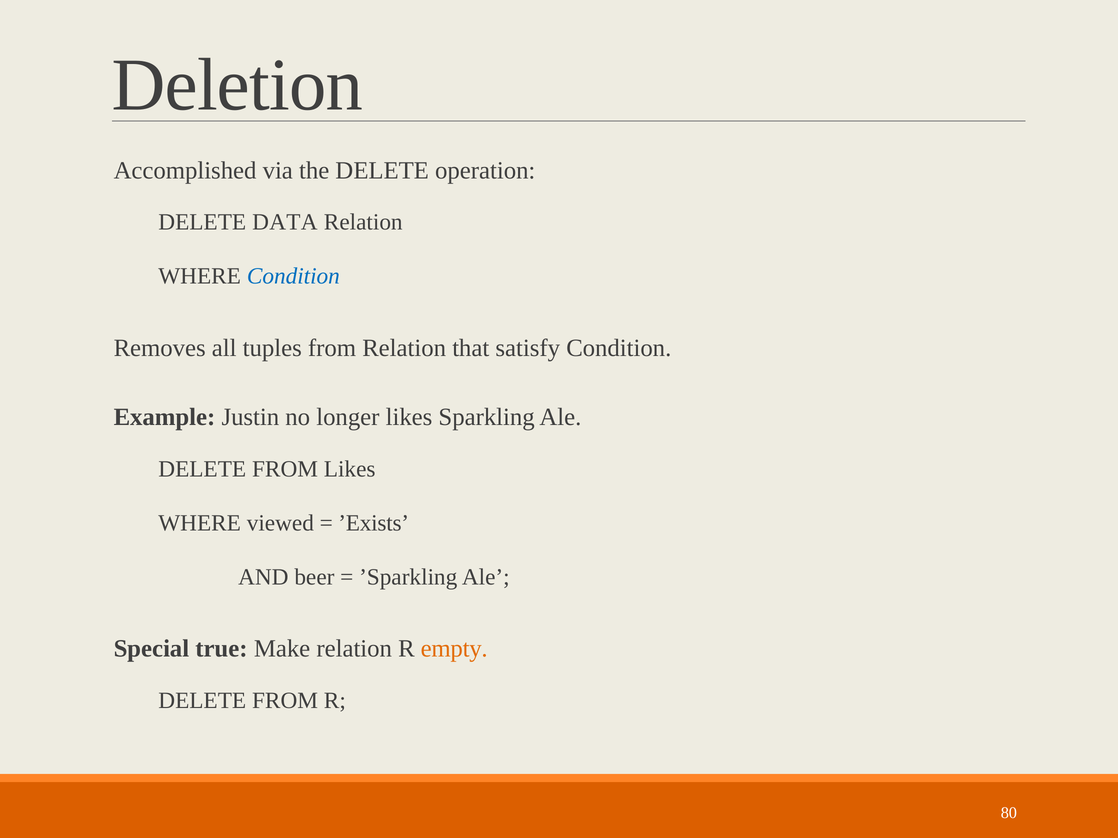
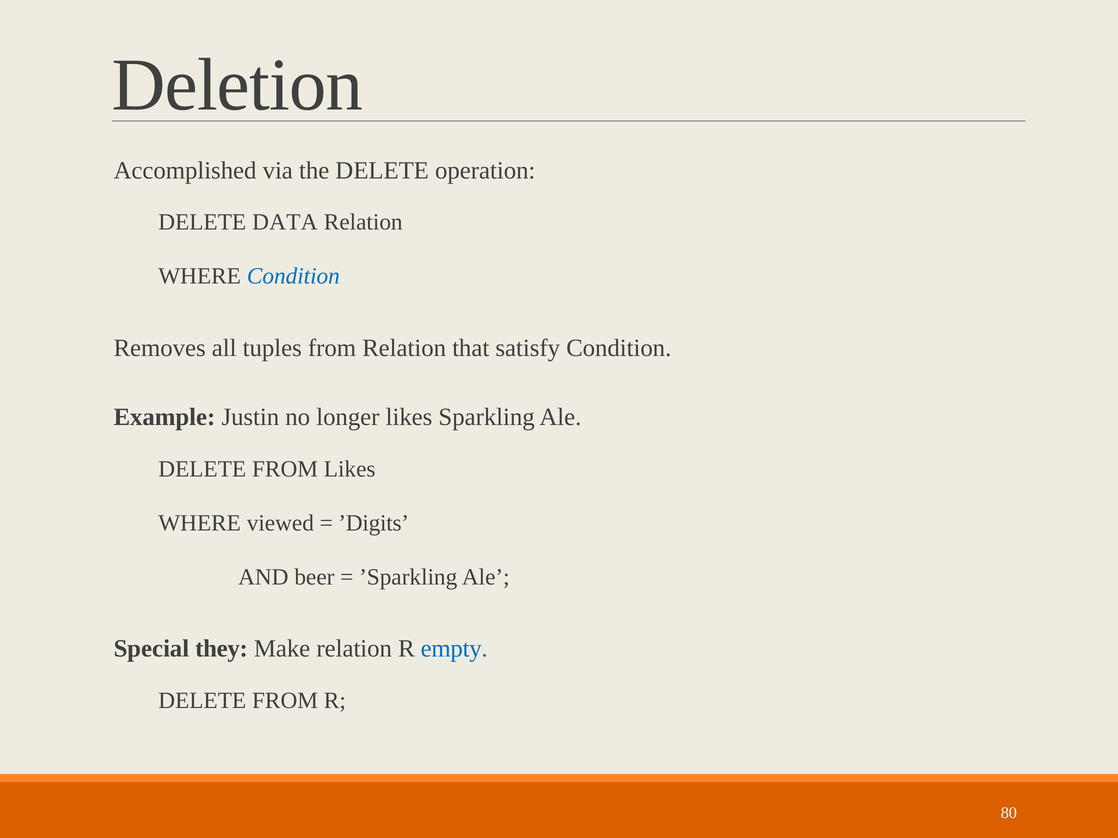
’Exists: ’Exists -> ’Digits
true: true -> they
empty colour: orange -> blue
